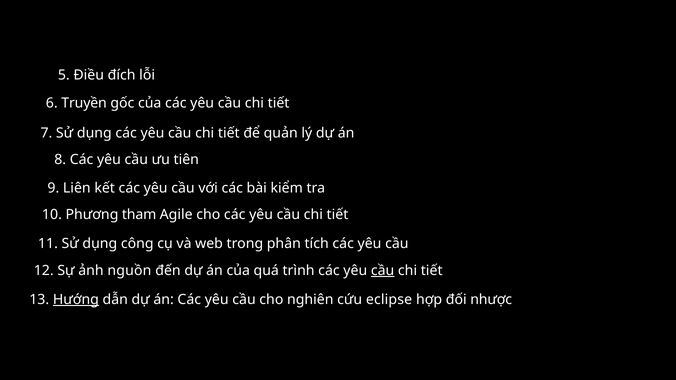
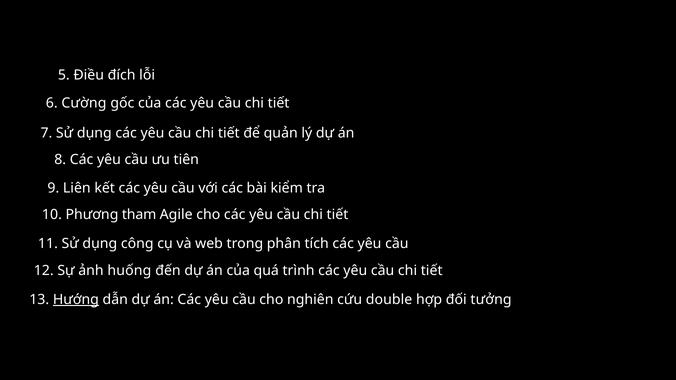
Truyền: Truyền -> Cường
nguồn: nguồn -> huống
cầu at (383, 271) underline: present -> none
eclipse: eclipse -> double
nhược: nhược -> tưởng
